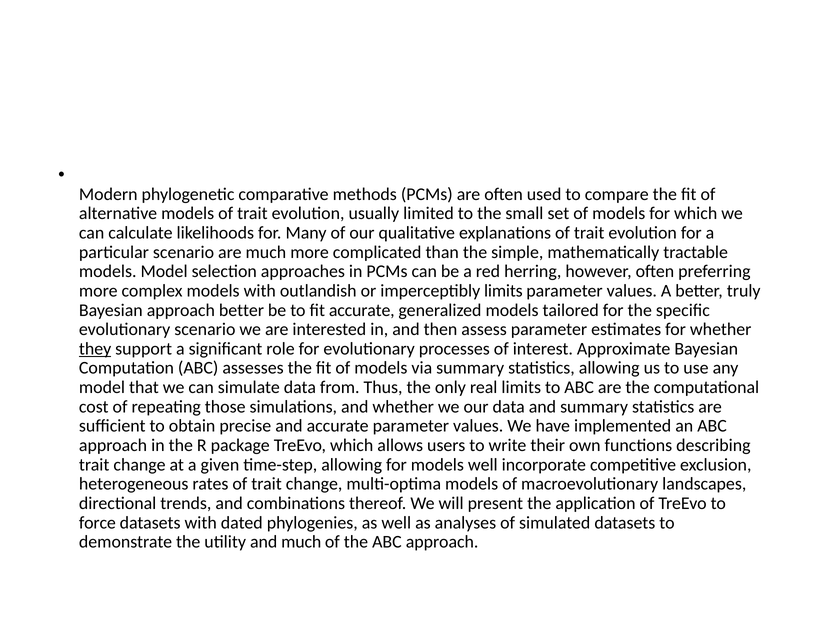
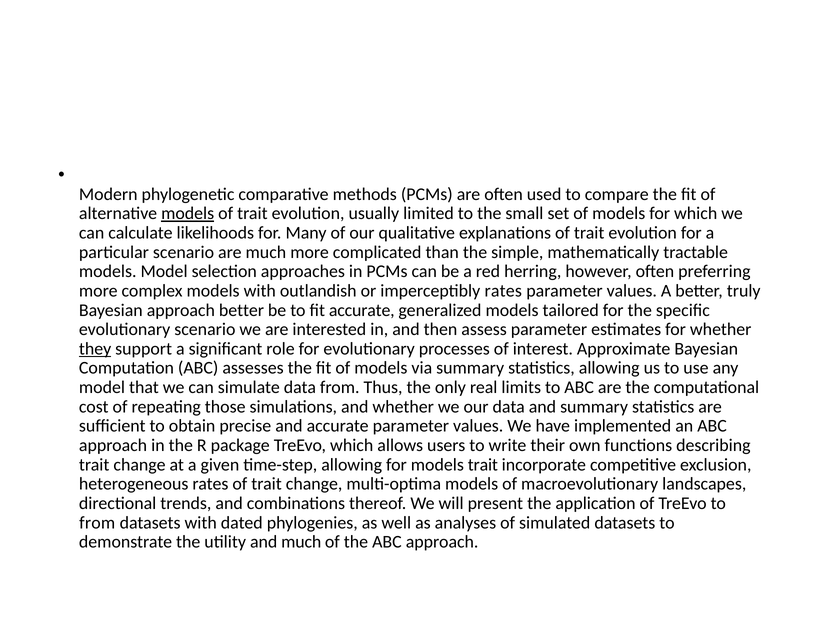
models at (188, 214) underline: none -> present
imperceptibly limits: limits -> rates
models well: well -> trait
force at (97, 523): force -> from
